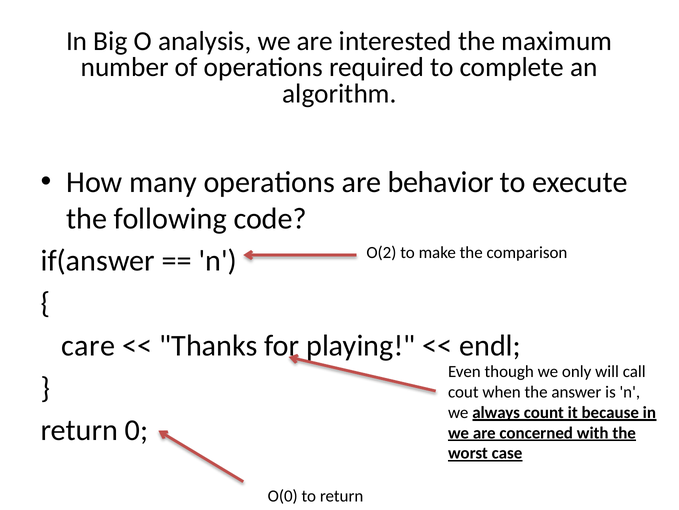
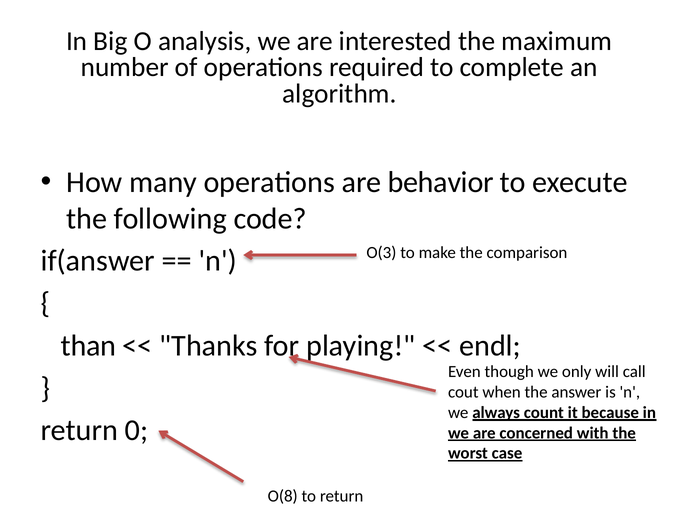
O(2: O(2 -> O(3
care: care -> than
O(0: O(0 -> O(8
